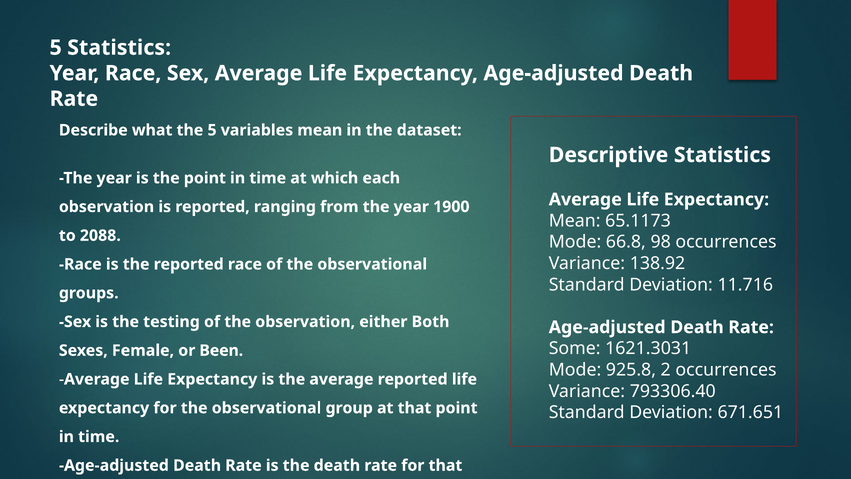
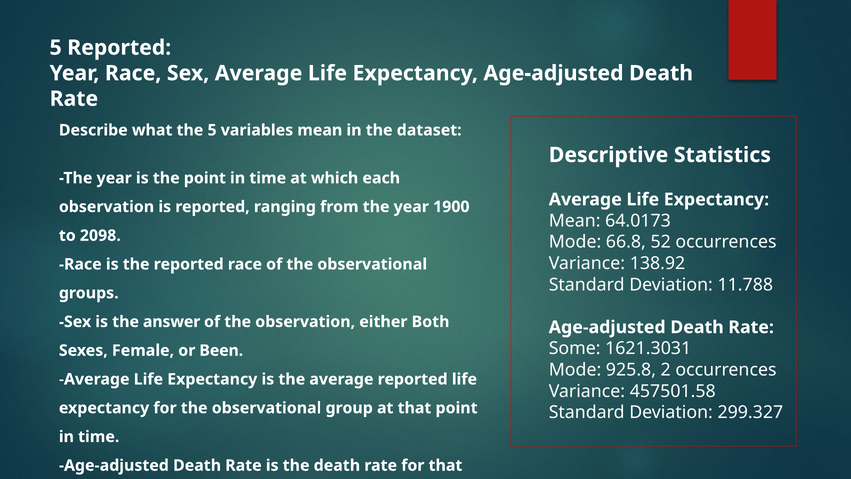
5 Statistics: Statistics -> Reported
65.1173: 65.1173 -> 64.0173
2088: 2088 -> 2098
98: 98 -> 52
11.716: 11.716 -> 11.788
testing: testing -> answer
793306.40: 793306.40 -> 457501.58
671.651: 671.651 -> 299.327
